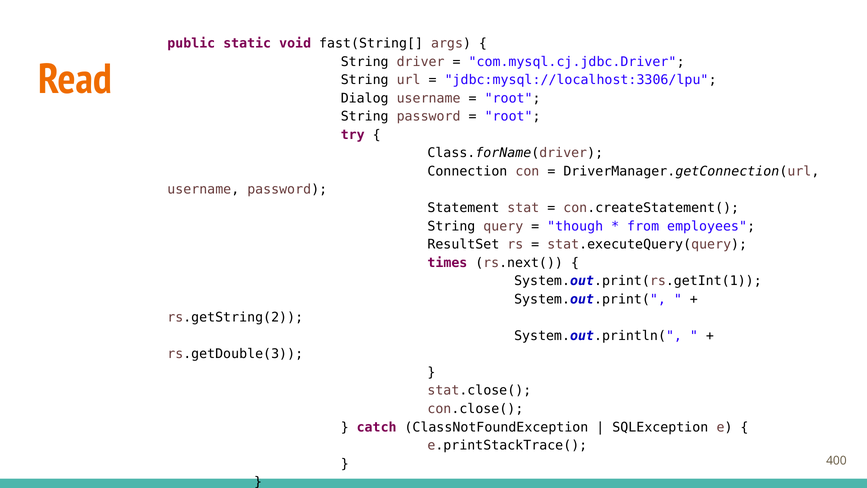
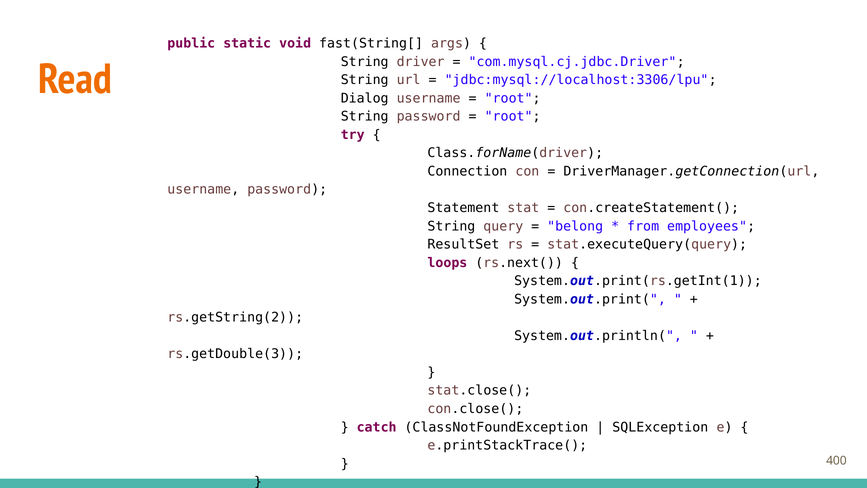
though: though -> belong
times: times -> loops
